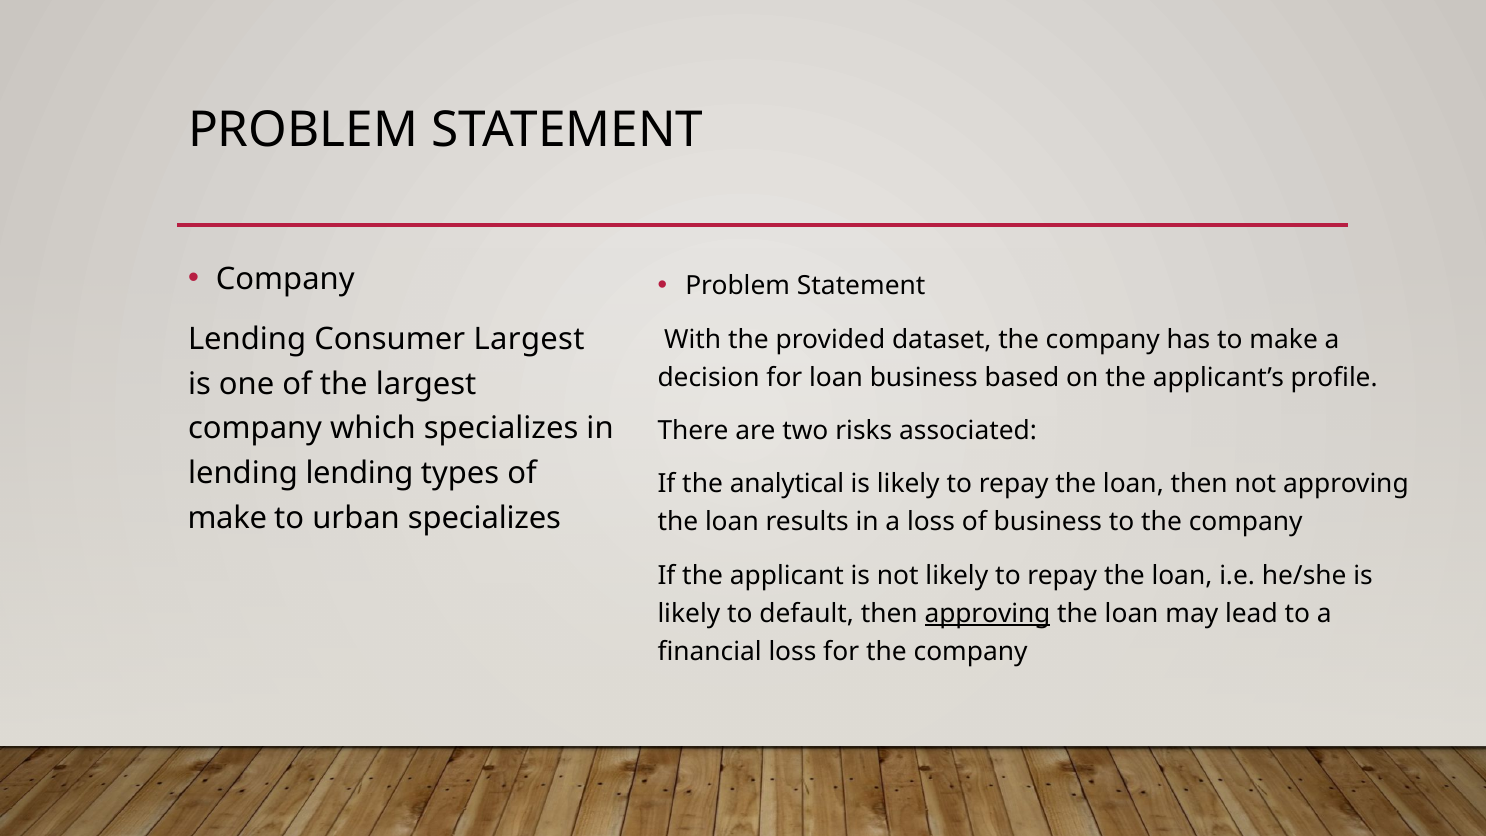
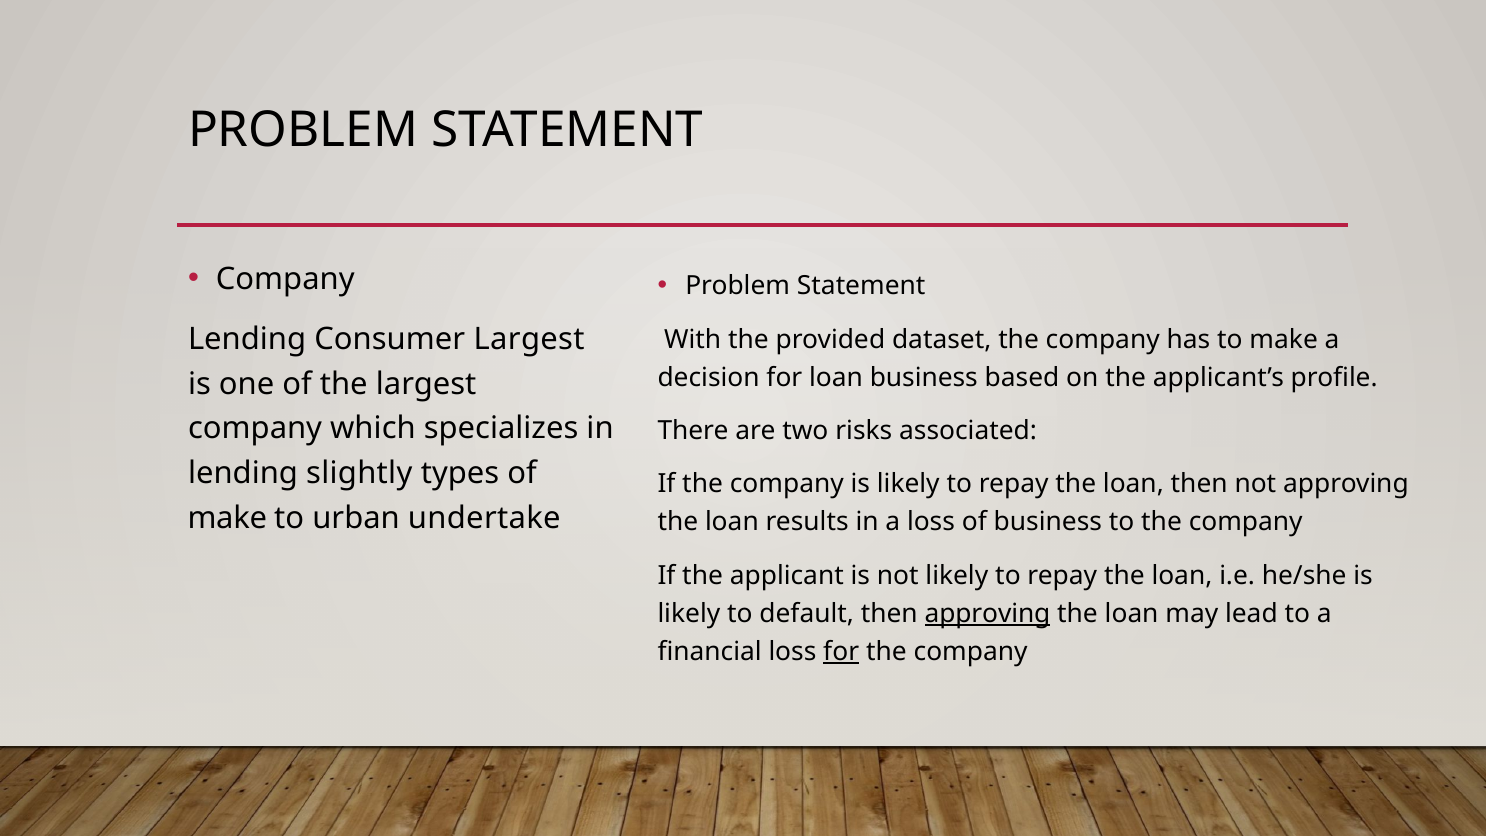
lending lending: lending -> slightly
If the analytical: analytical -> company
urban specializes: specializes -> undertake
for at (841, 651) underline: none -> present
